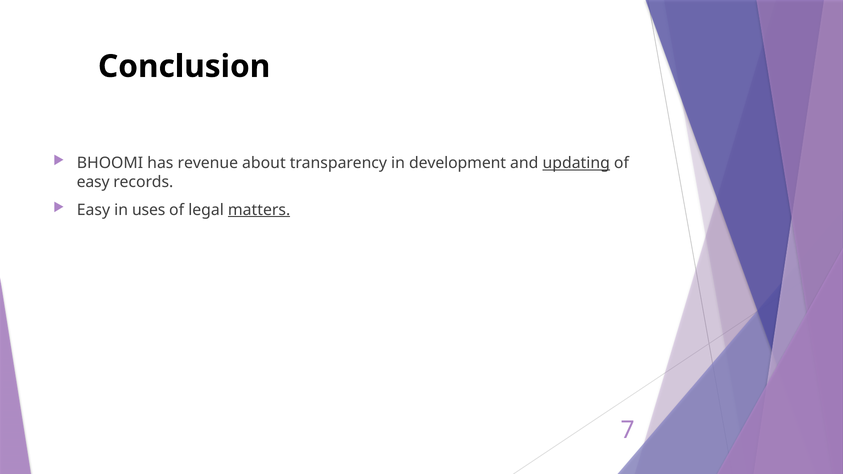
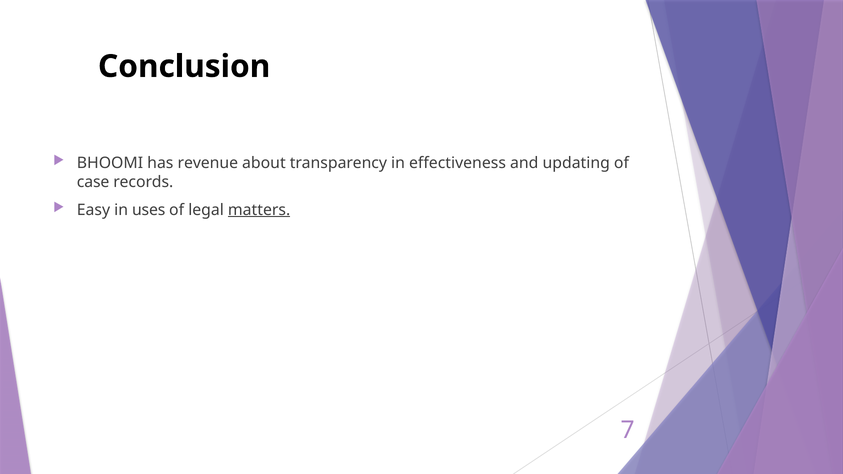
development: development -> effectiveness
updating underline: present -> none
easy at (93, 182): easy -> case
